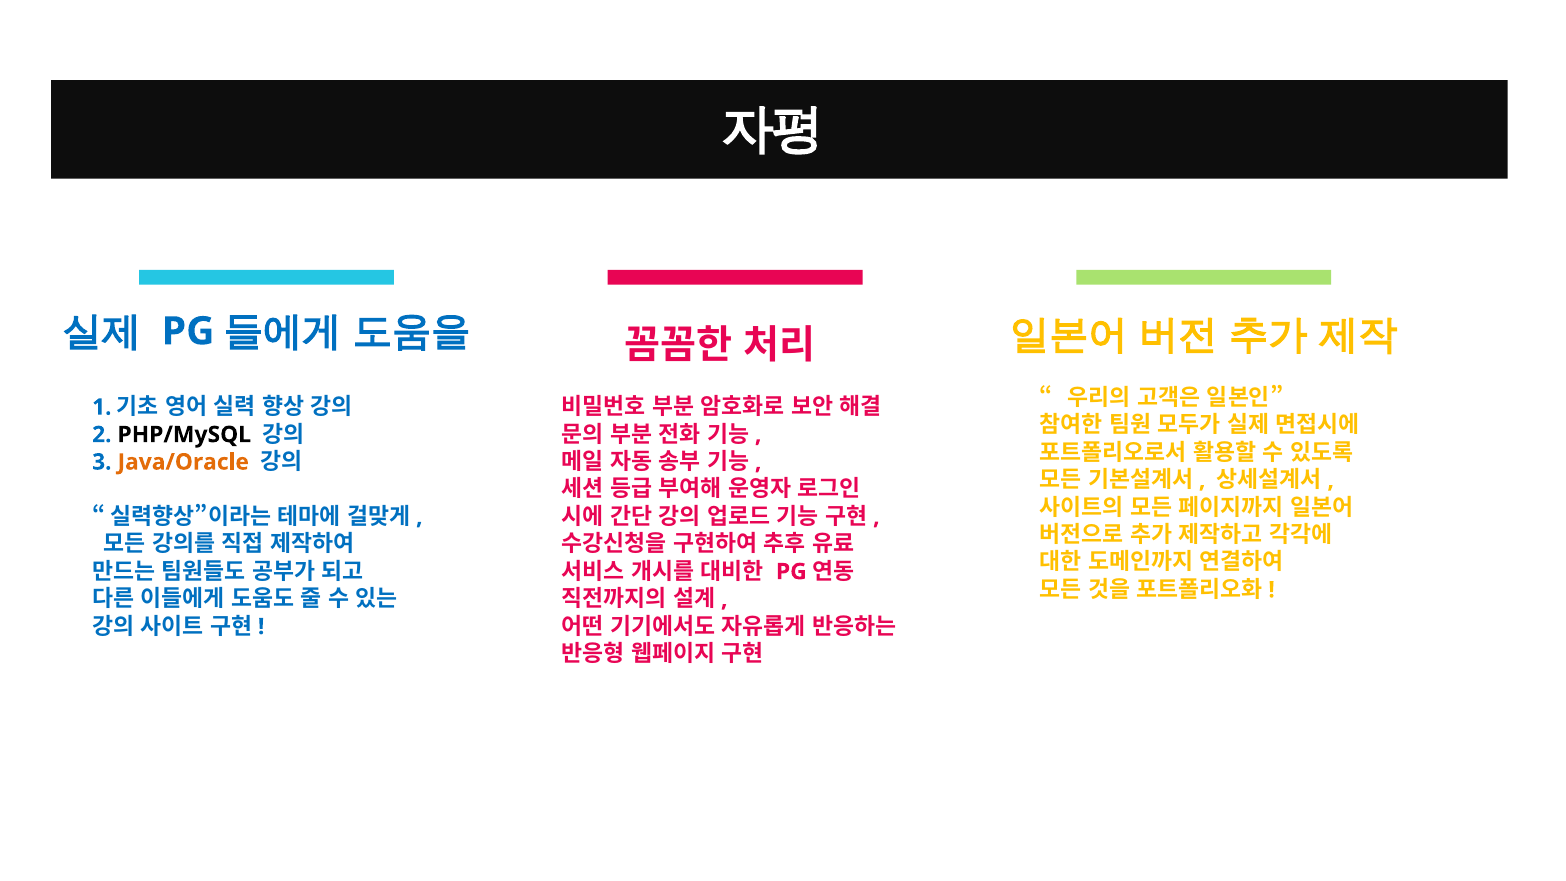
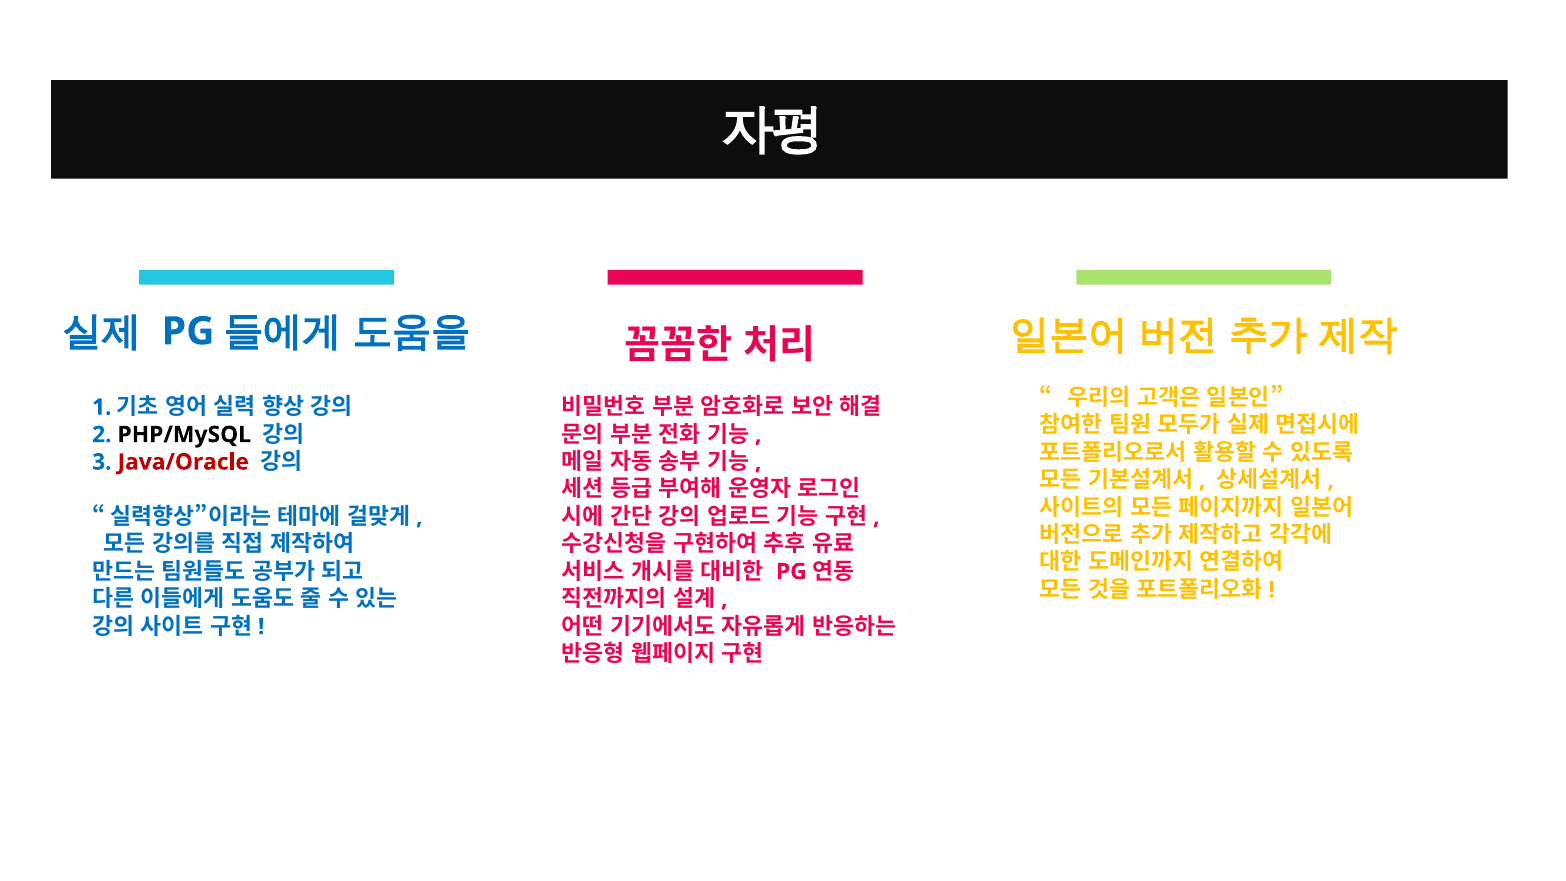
Java/Oracle colour: orange -> red
